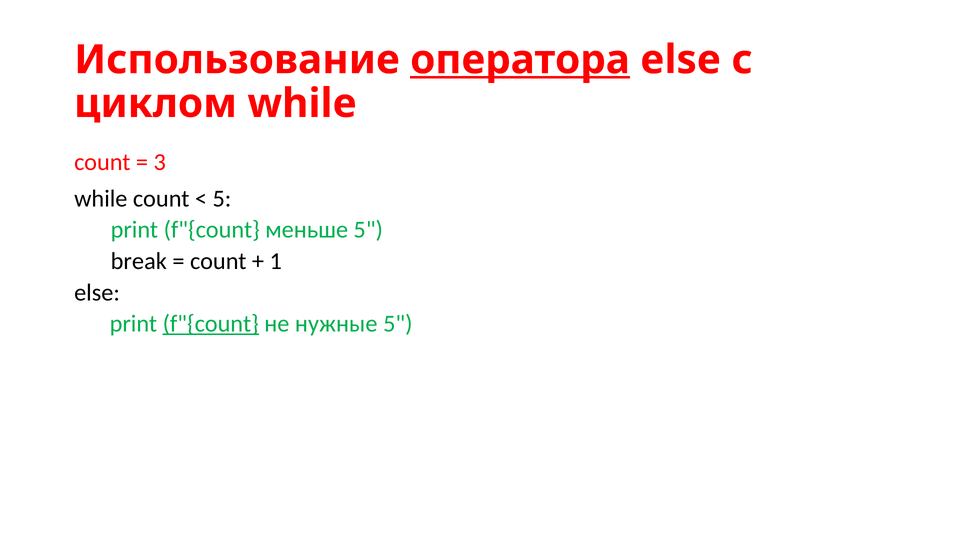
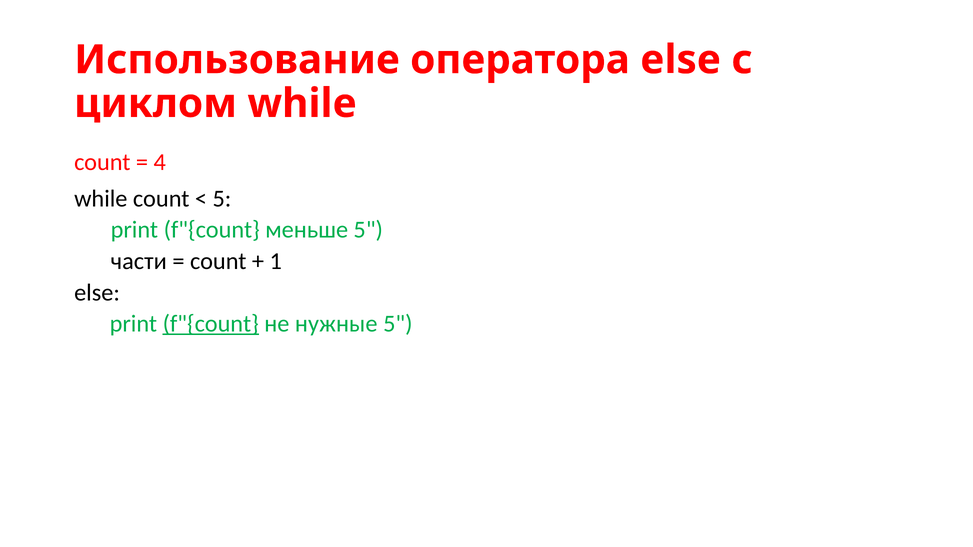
оператора underline: present -> none
3: 3 -> 4
break: break -> части
